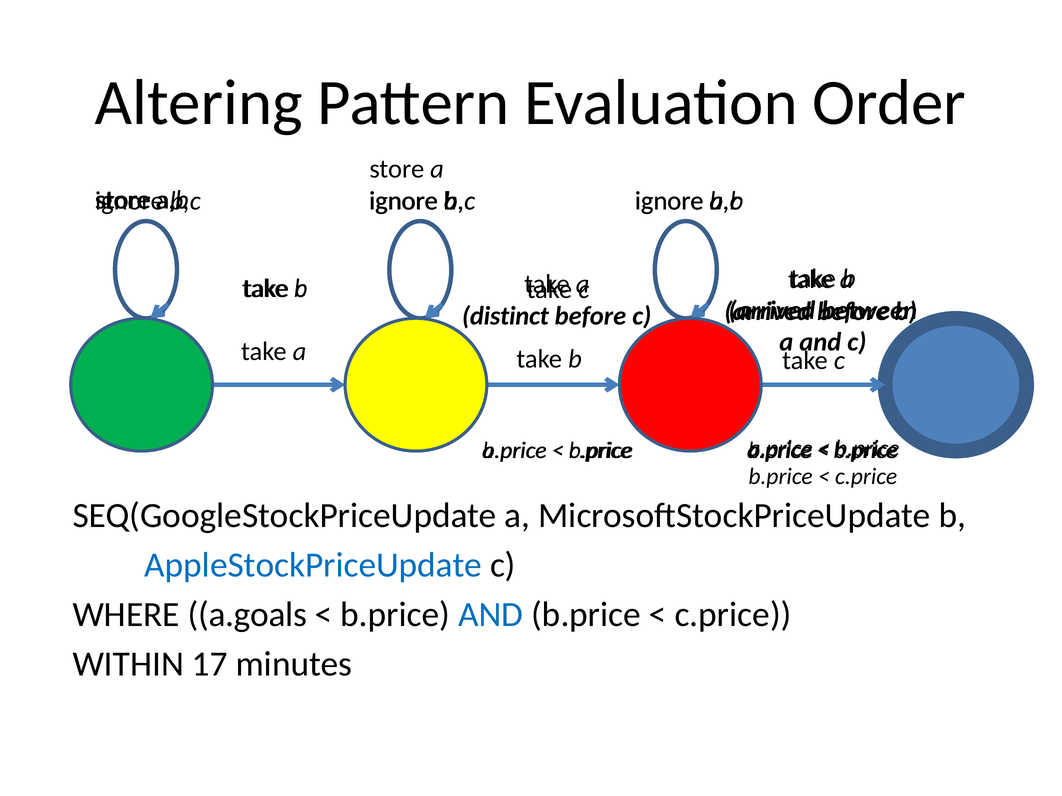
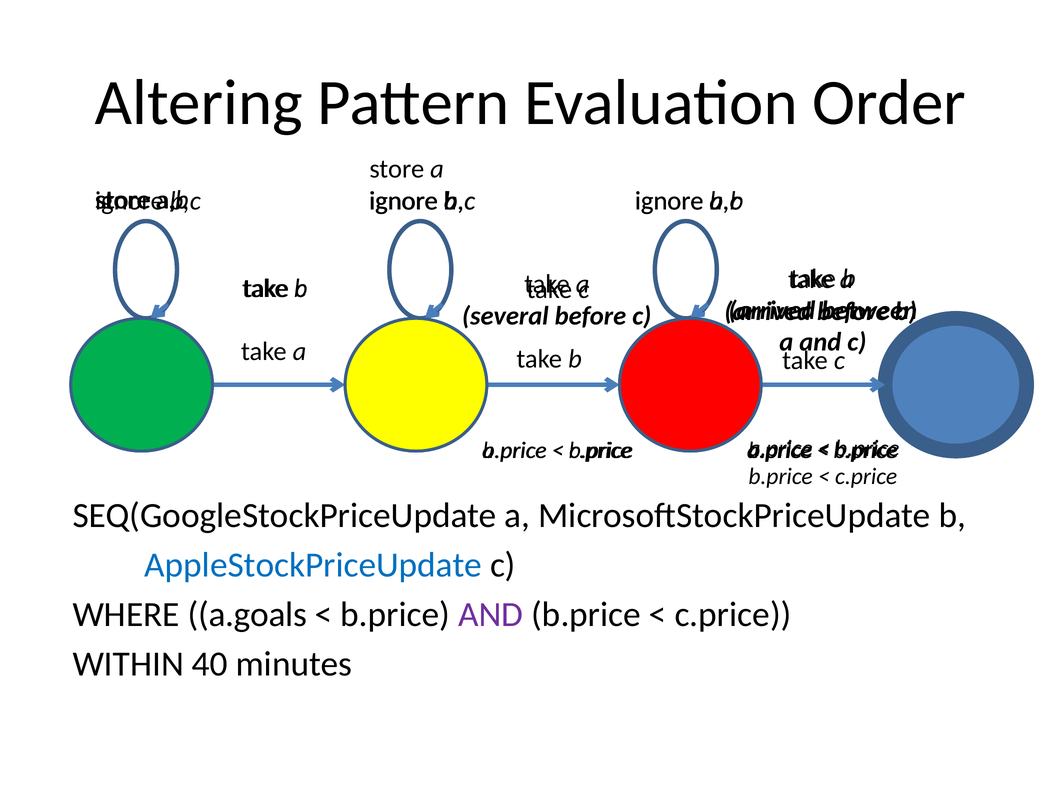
distinct: distinct -> several
AND at (491, 615) colour: blue -> purple
17: 17 -> 40
